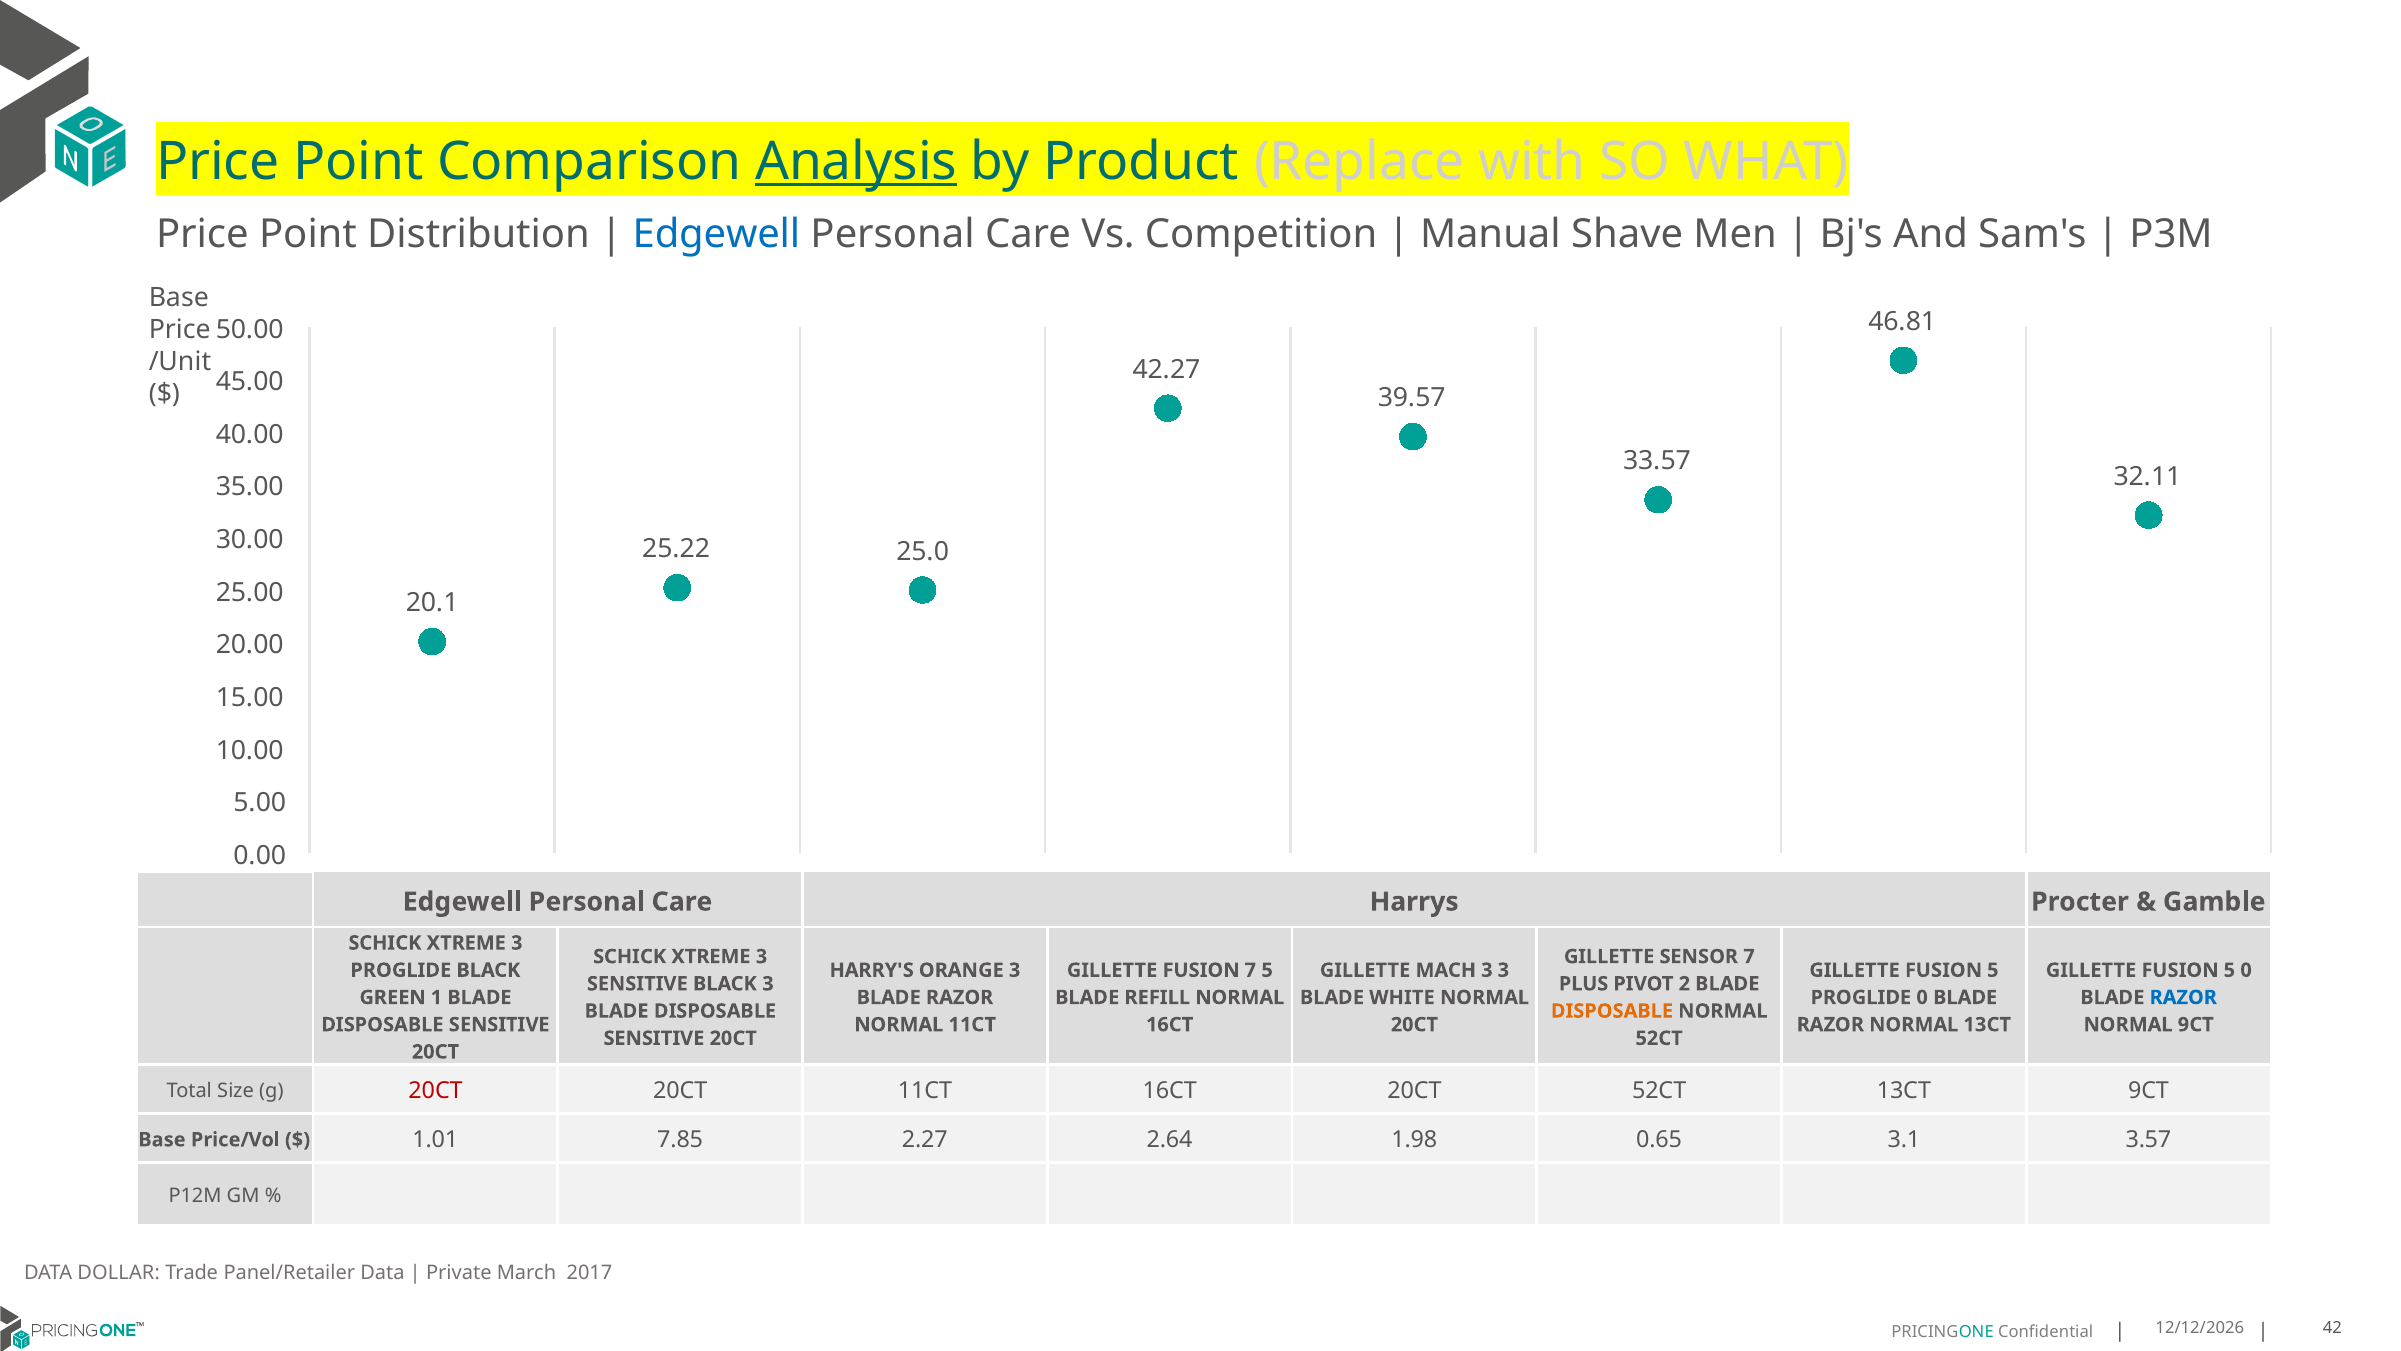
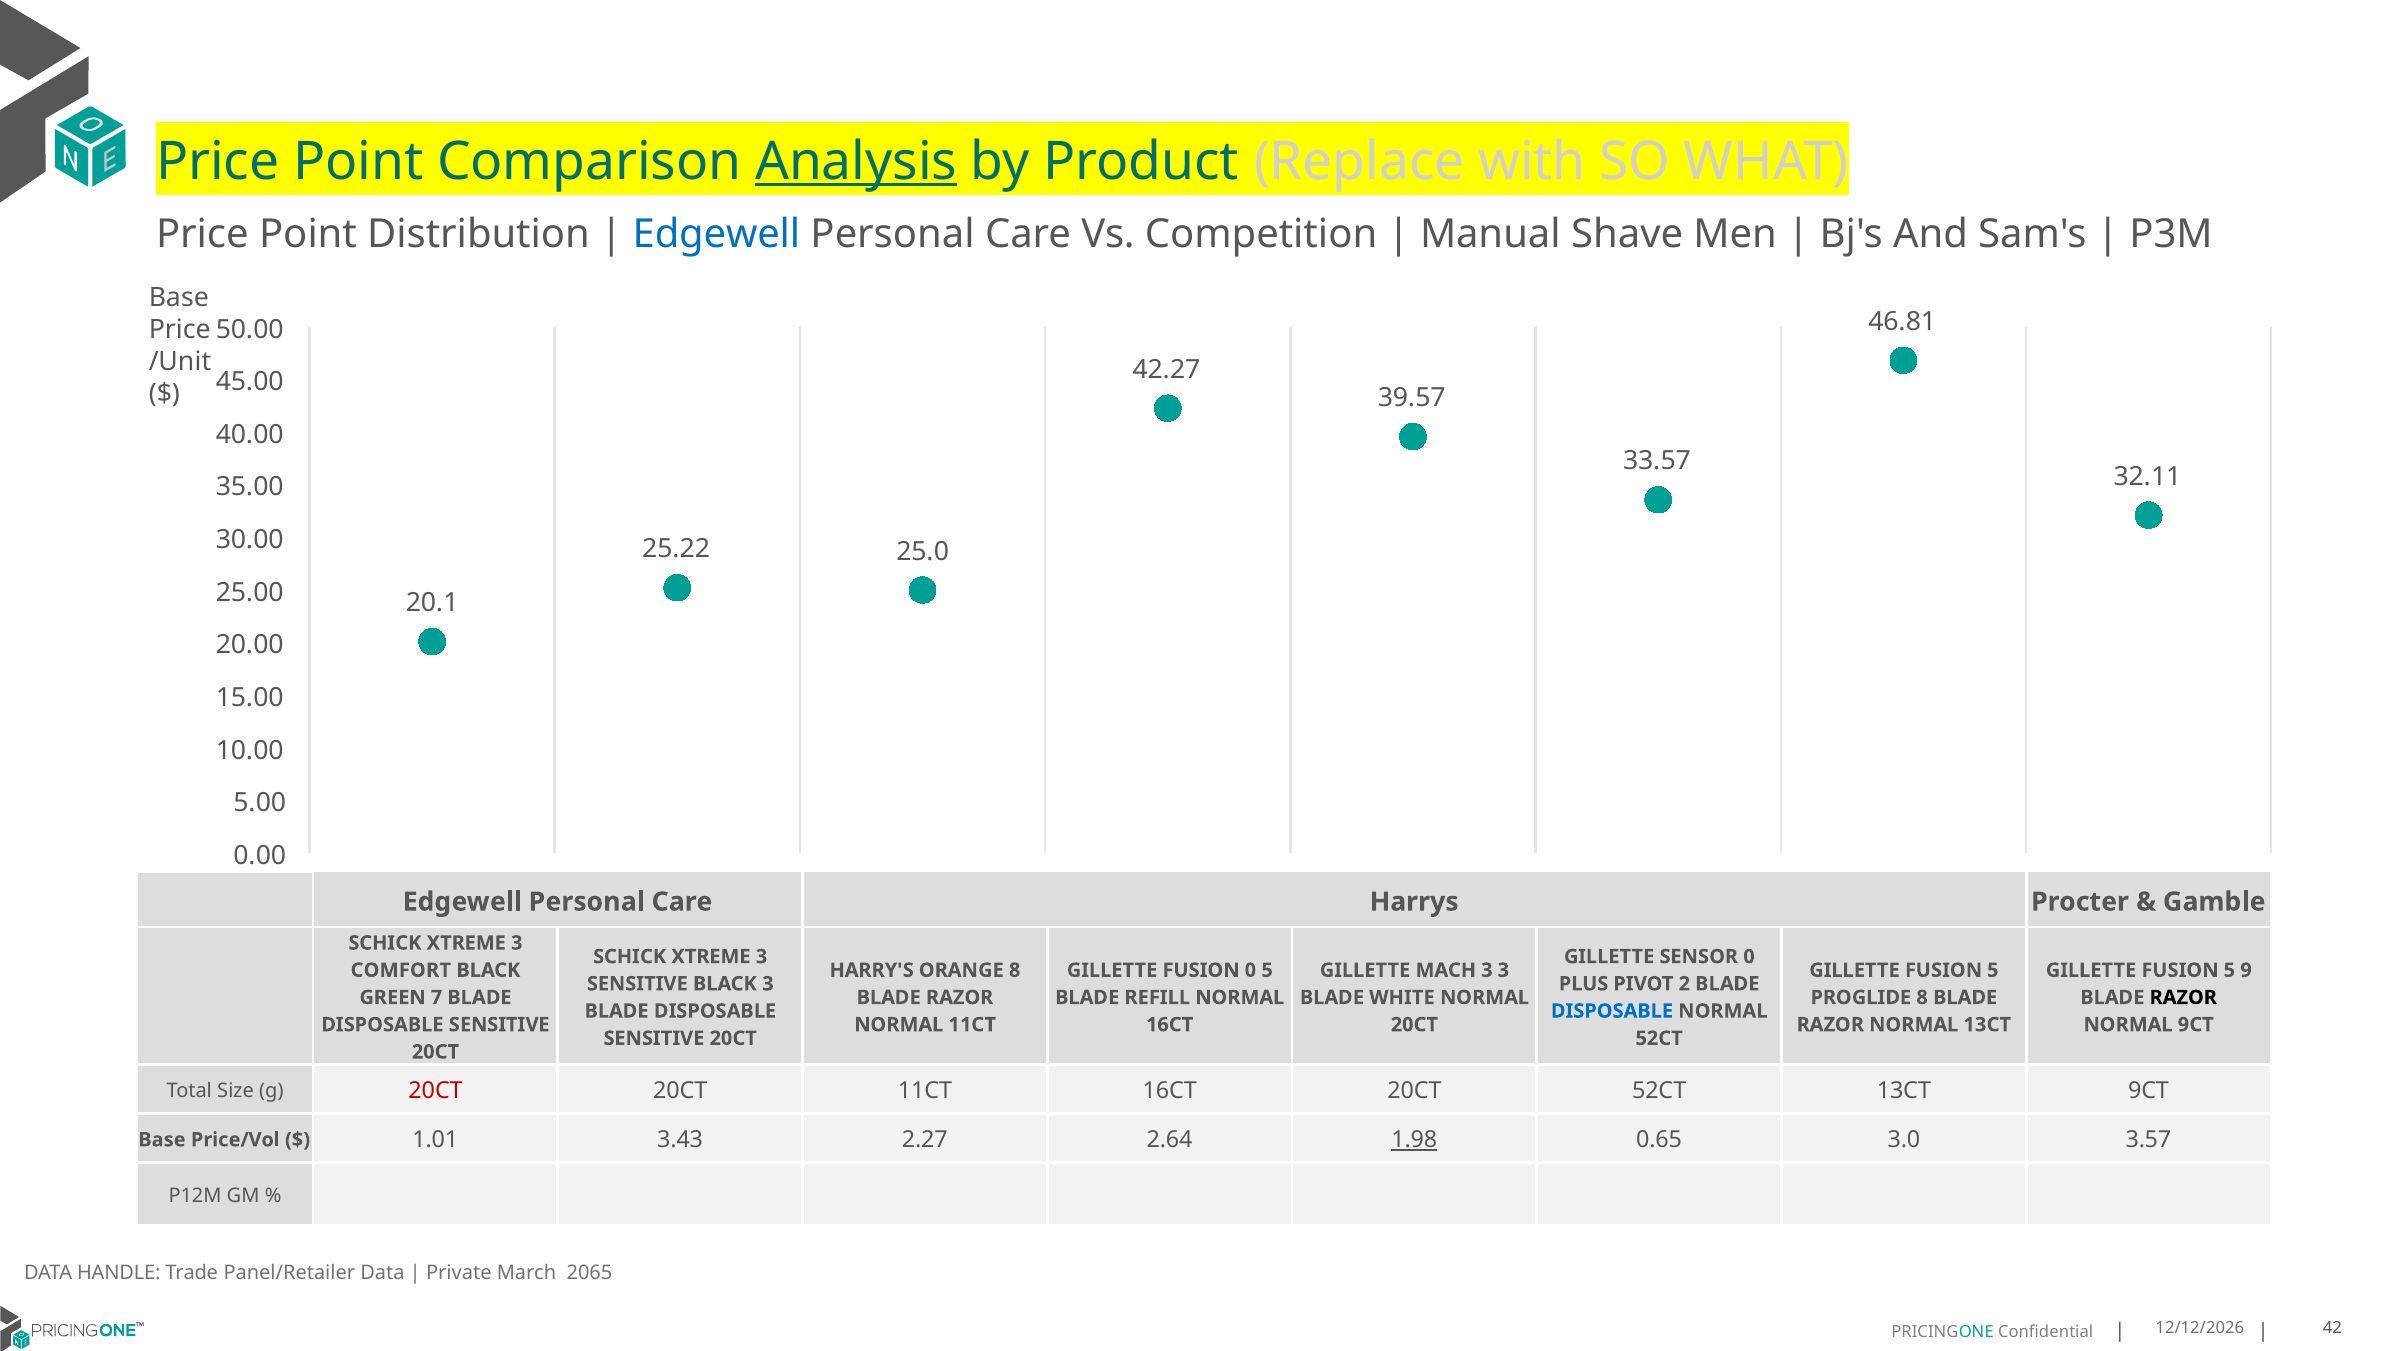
SENSOR 7: 7 -> 0
PROGLIDE at (401, 970): PROGLIDE -> COMFORT
ORANGE 3: 3 -> 8
FUSION 7: 7 -> 0
5 0: 0 -> 9
1: 1 -> 7
PROGLIDE 0: 0 -> 8
RAZOR at (2183, 997) colour: blue -> black
DISPOSABLE at (1612, 1011) colour: orange -> blue
7.85: 7.85 -> 3.43
1.98 underline: none -> present
3.1: 3.1 -> 3.0
DOLLAR: DOLLAR -> HANDLE
2017: 2017 -> 2065
